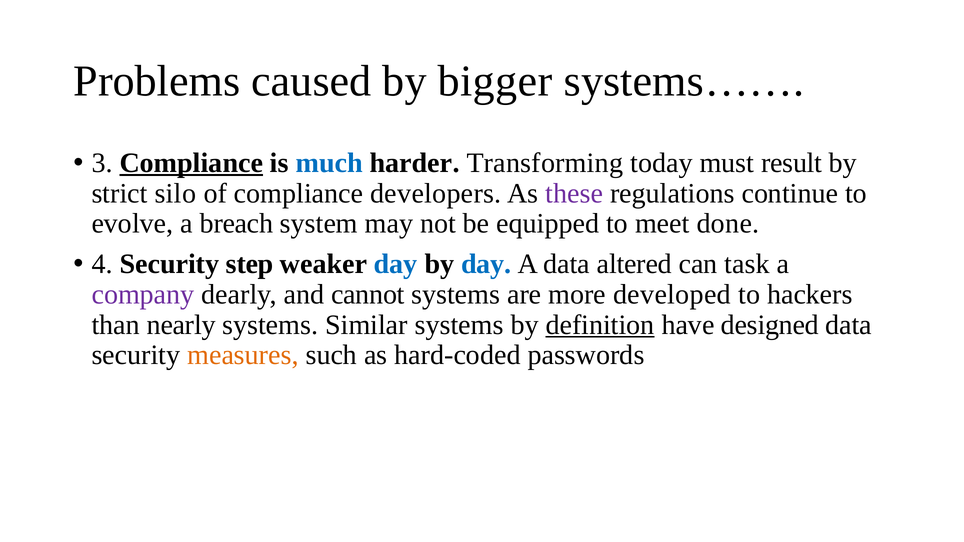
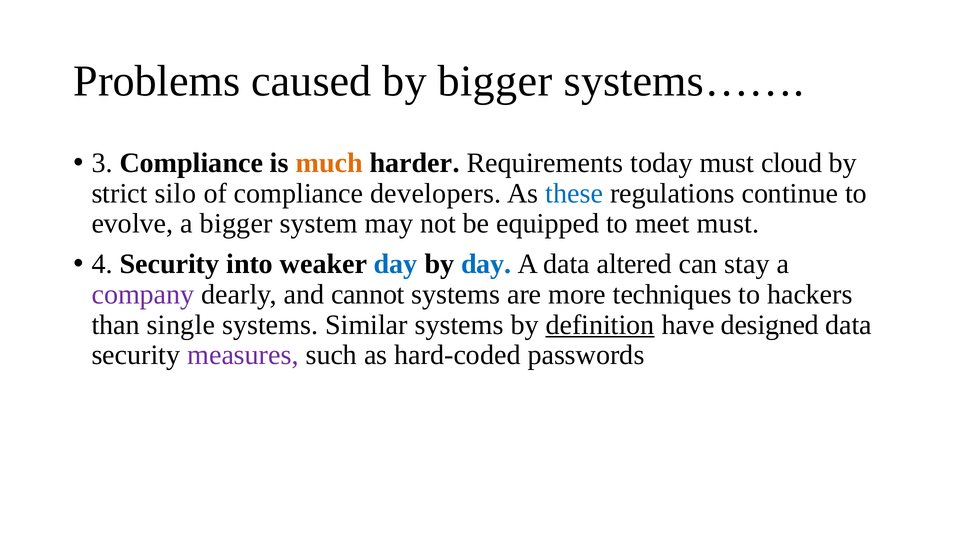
Compliance at (191, 163) underline: present -> none
much colour: blue -> orange
Transforming: Transforming -> Requirements
result: result -> cloud
these colour: purple -> blue
a breach: breach -> bigger
meet done: done -> must
step: step -> into
task: task -> stay
developed: developed -> techniques
nearly: nearly -> single
measures colour: orange -> purple
